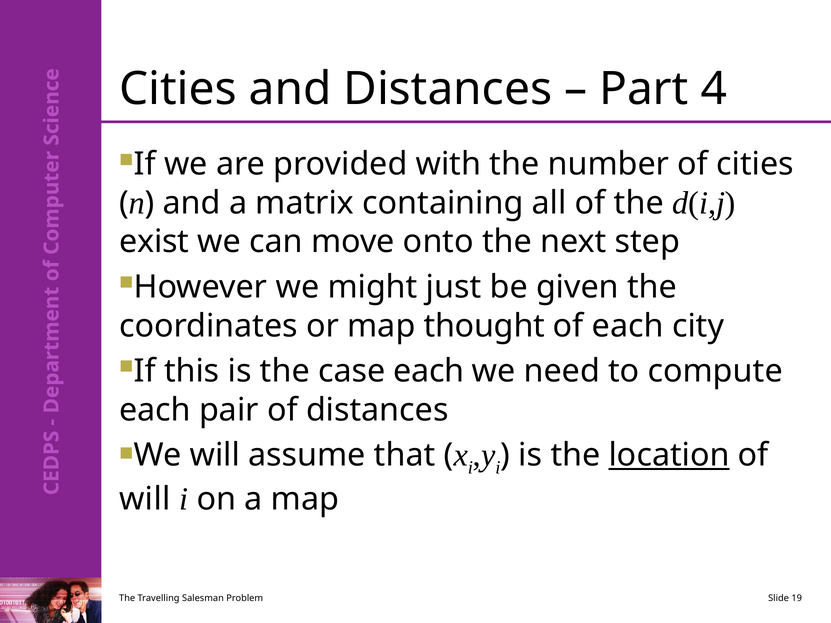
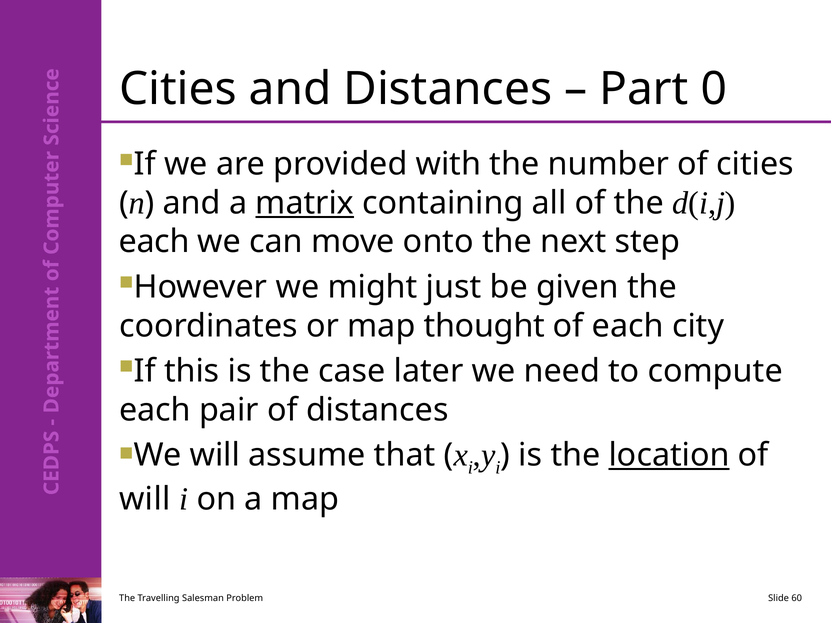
4: 4 -> 0
matrix underline: none -> present
exist at (154, 242): exist -> each
case each: each -> later
19: 19 -> 60
